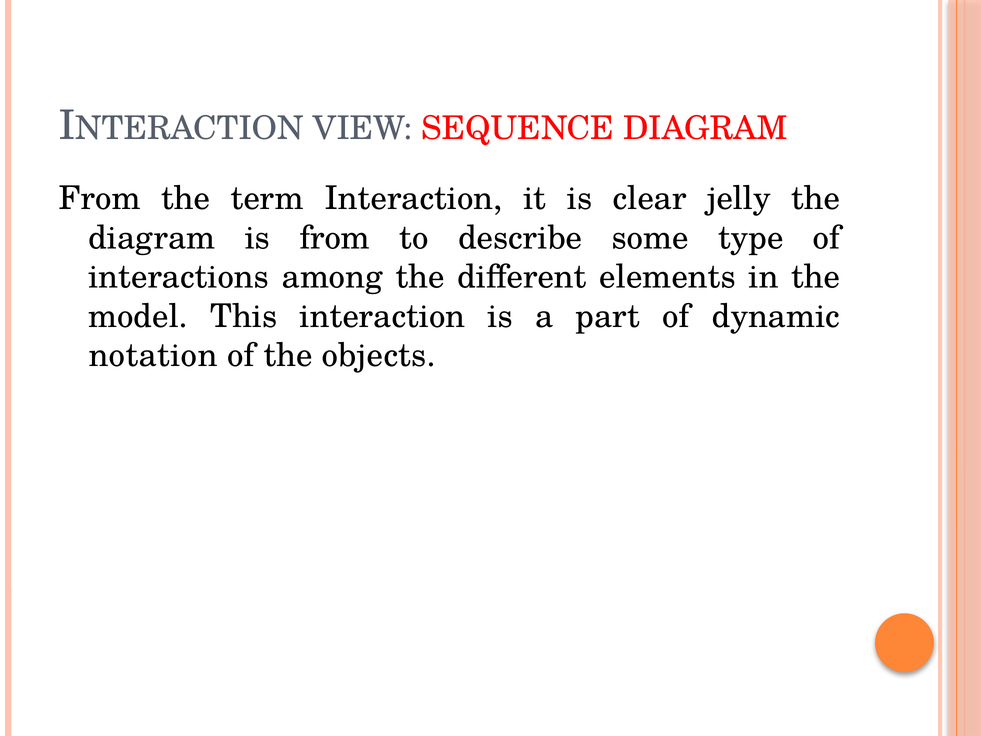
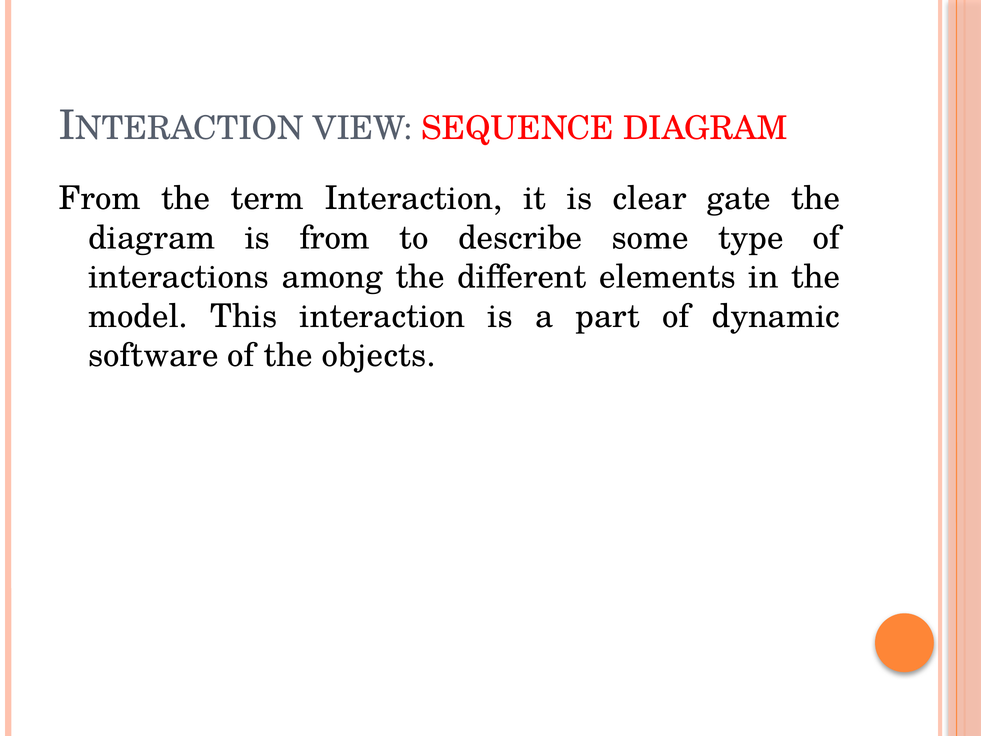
jelly: jelly -> gate
notation: notation -> software
